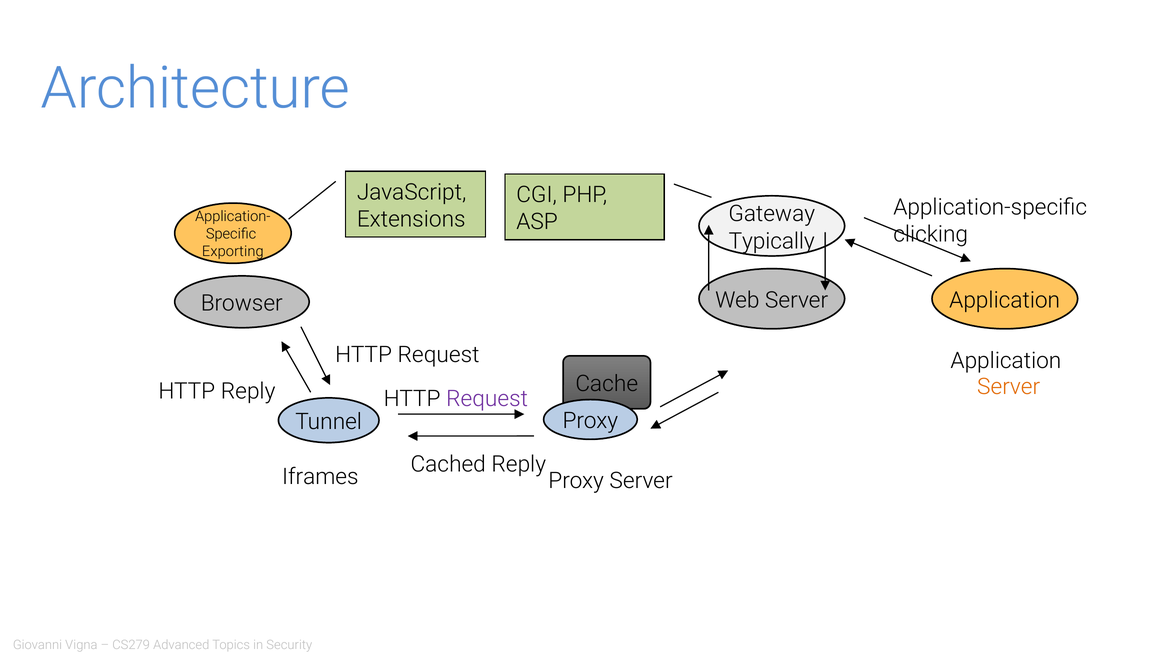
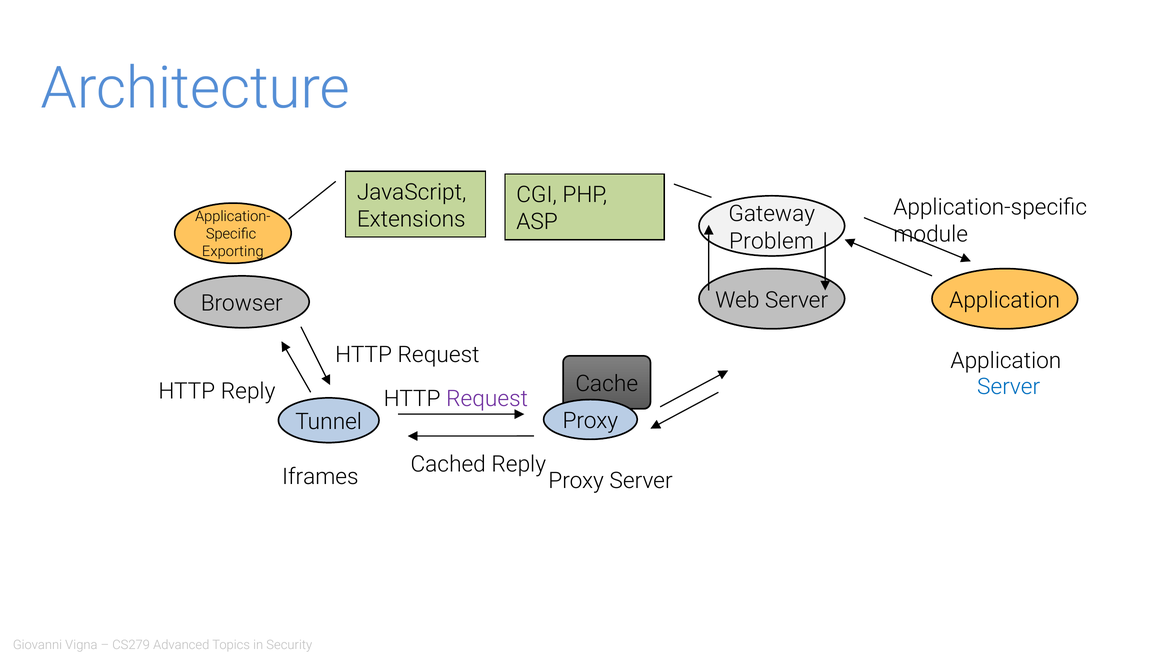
clicking: clicking -> module
Typically: Typically -> Problem
Server at (1009, 387) colour: orange -> blue
